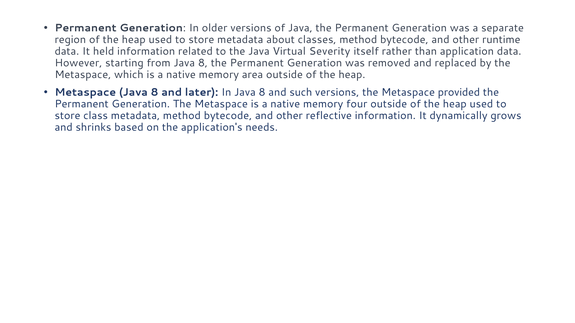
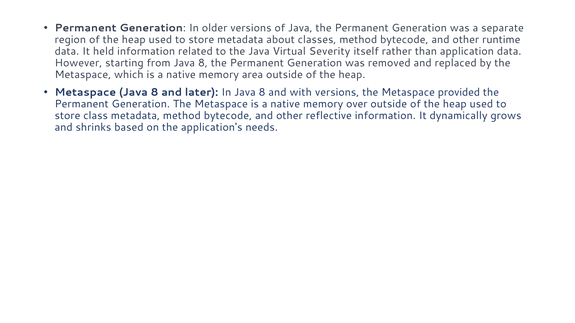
such: such -> with
four: four -> over
